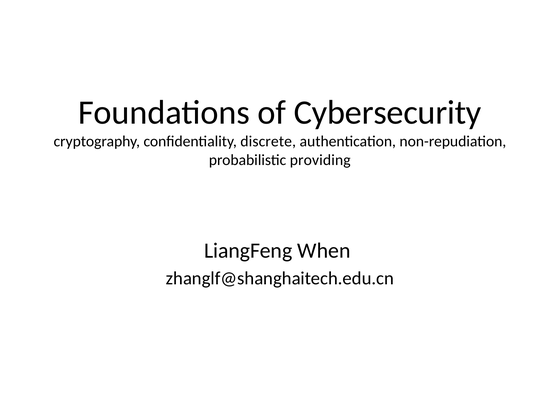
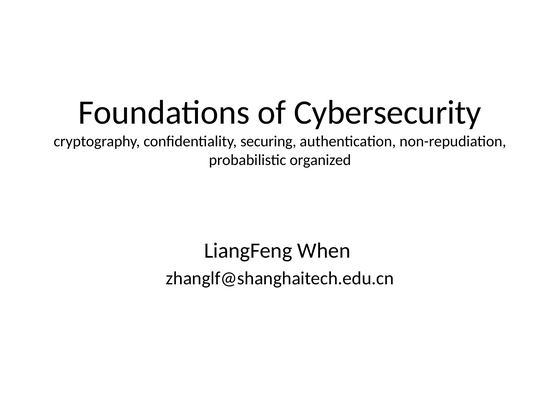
discrete: discrete -> securing
providing: providing -> organized
